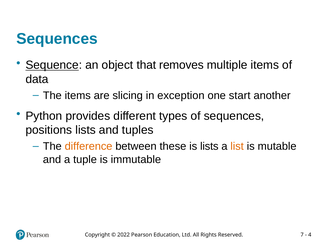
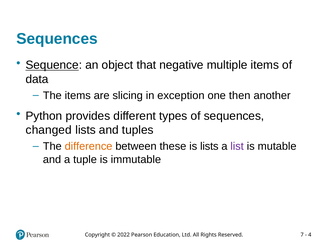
removes: removes -> negative
start: start -> then
positions: positions -> changed
list colour: orange -> purple
